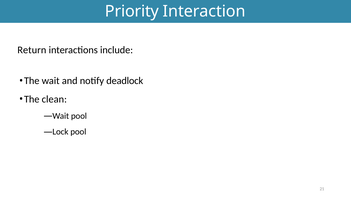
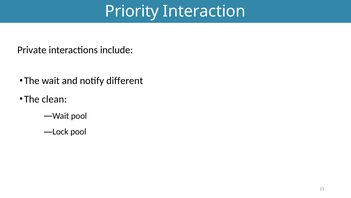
Return: Return -> Private
deadlock: deadlock -> different
